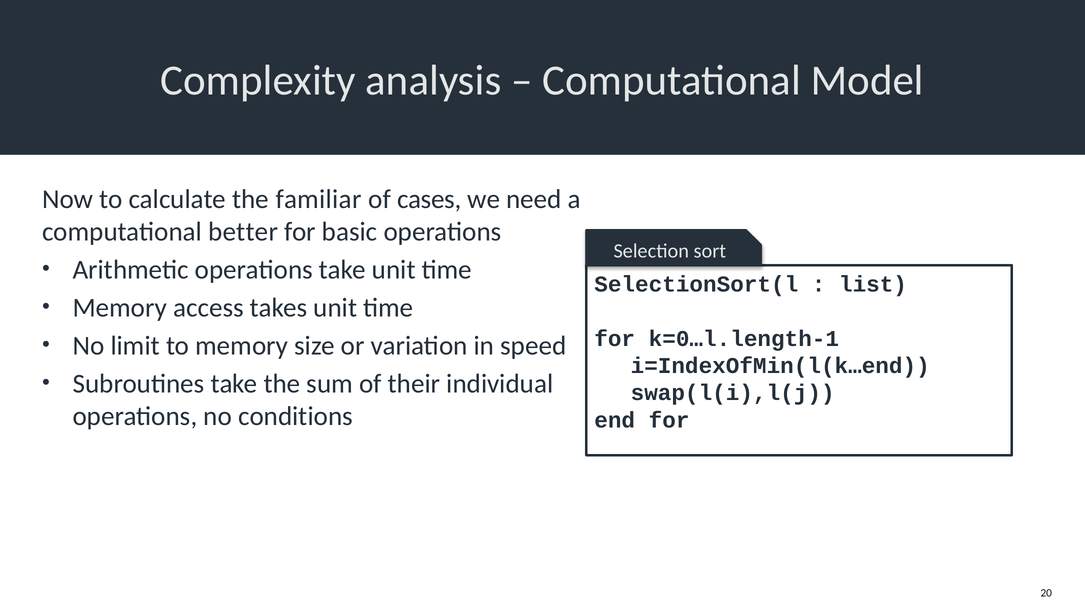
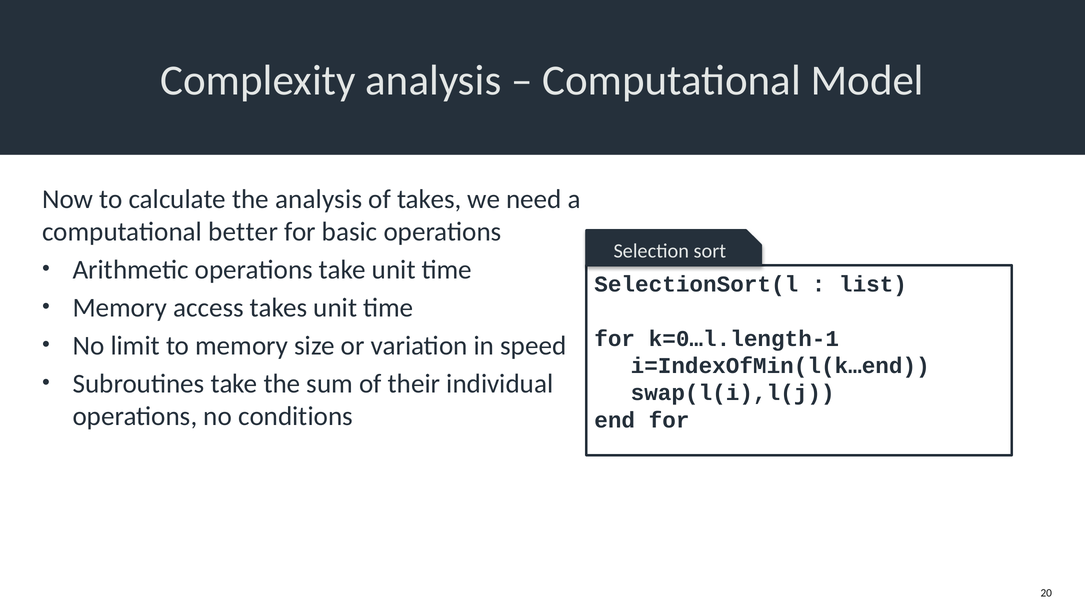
the familiar: familiar -> analysis
of cases: cases -> takes
